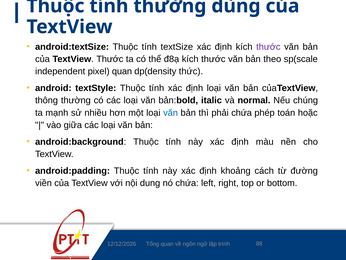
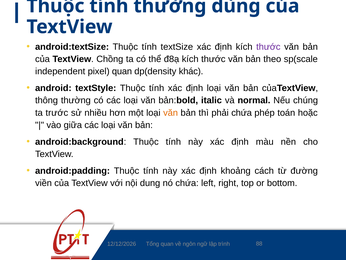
TextView Thước: Thước -> Chồng
thức: thức -> khác
mạnh: mạnh -> trước
văn at (171, 113) colour: blue -> orange
